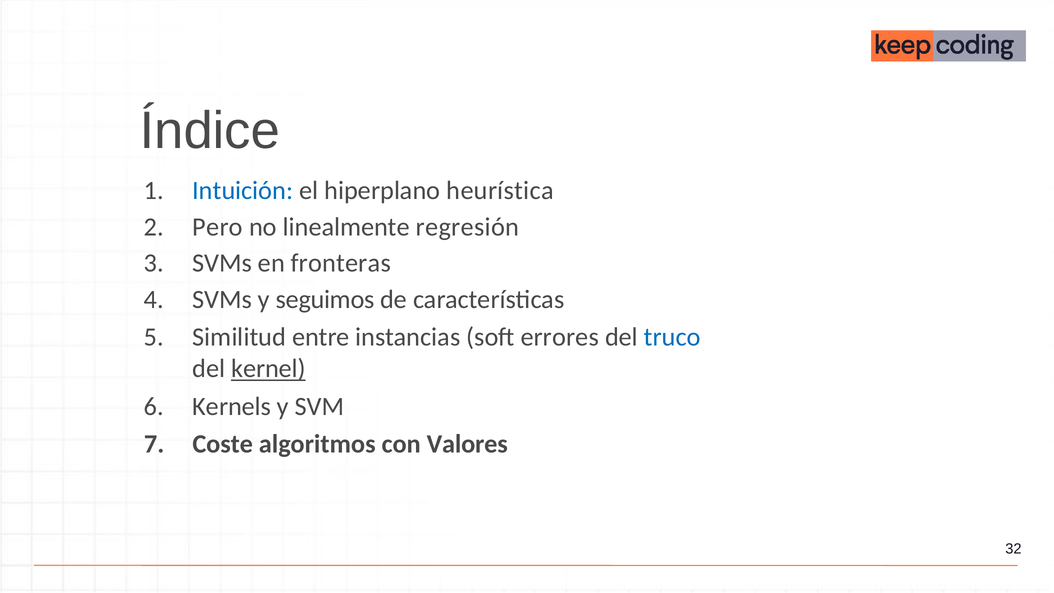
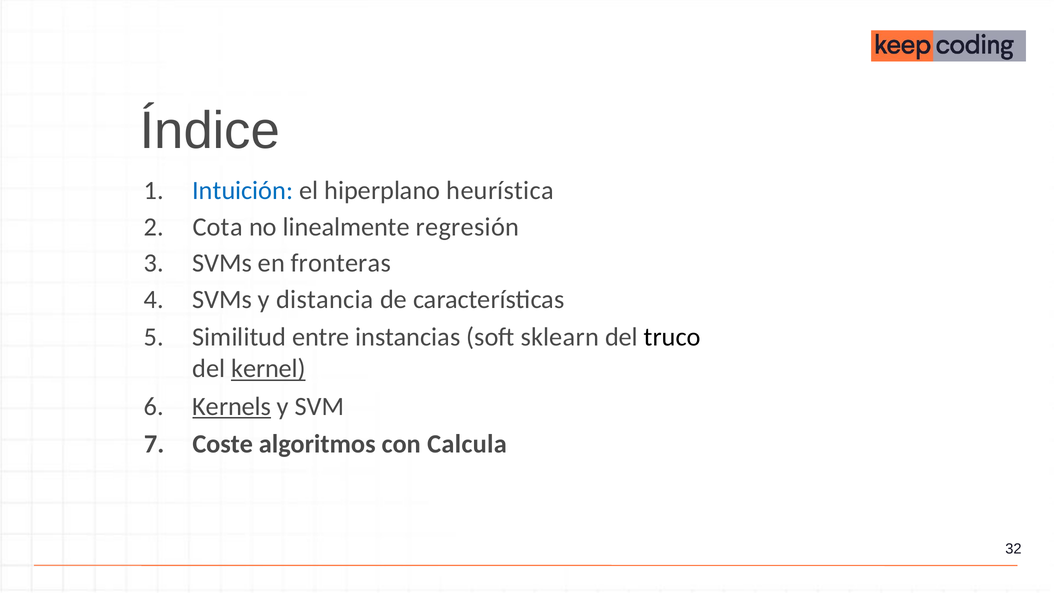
Pero: Pero -> Cota
seguimos: seguimos -> distancia
errores: errores -> sklearn
truco colour: blue -> black
Kernels underline: none -> present
Valores: Valores -> Calcula
